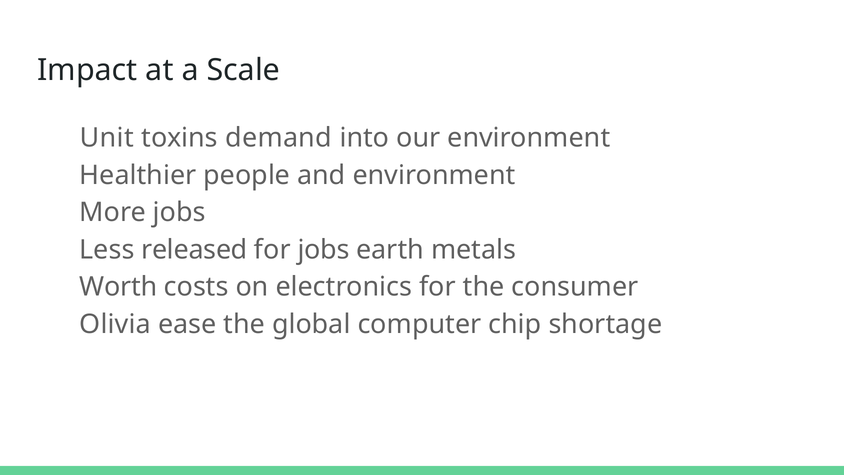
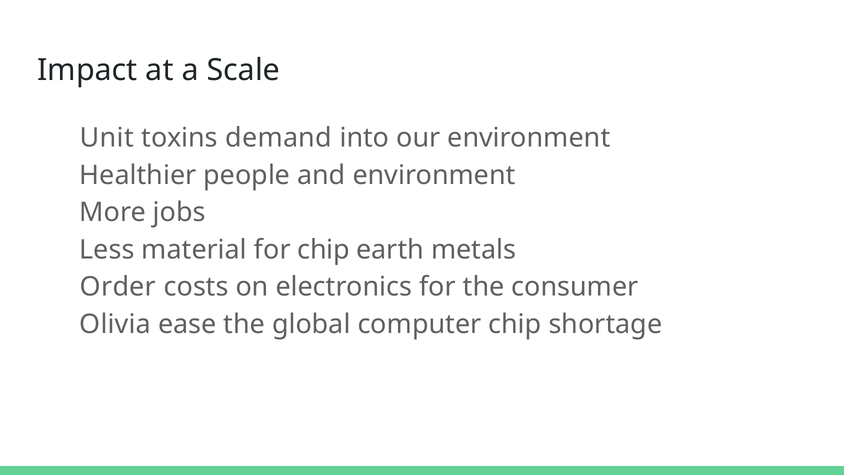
released: released -> material
for jobs: jobs -> chip
Worth: Worth -> Order
